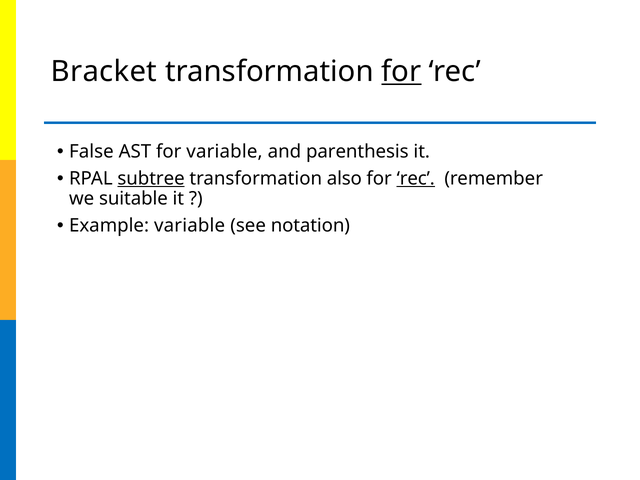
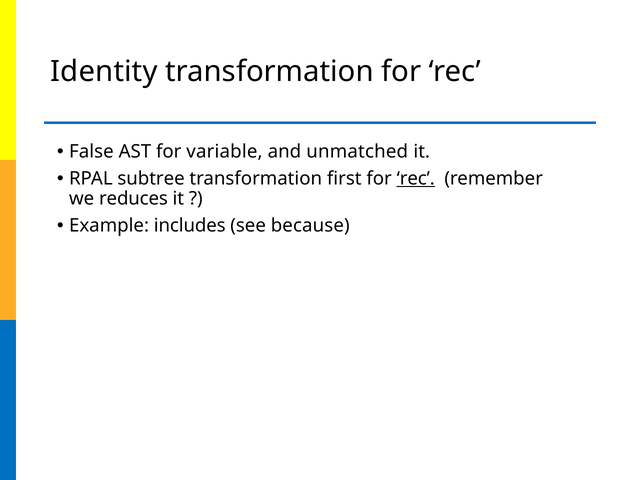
Bracket: Bracket -> Identity
for at (401, 72) underline: present -> none
parenthesis: parenthesis -> unmatched
subtree underline: present -> none
also: also -> first
suitable: suitable -> reduces
Example variable: variable -> includes
notation: notation -> because
